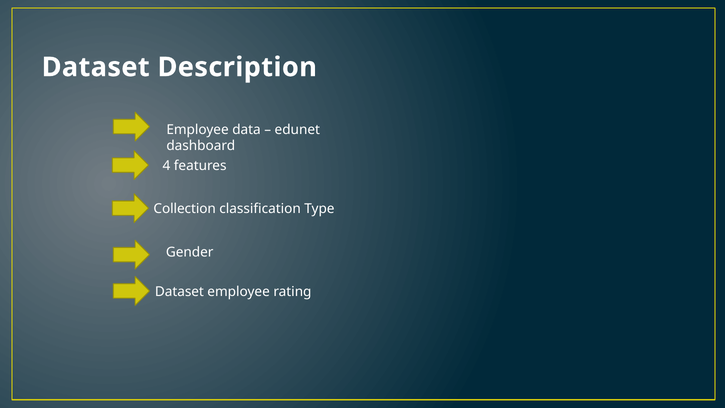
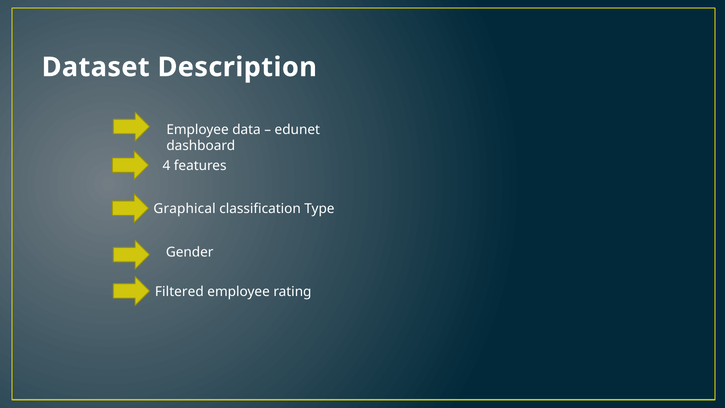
Collection: Collection -> Graphical
Dataset at (179, 292): Dataset -> Filtered
